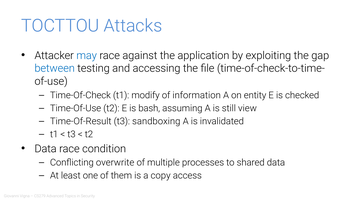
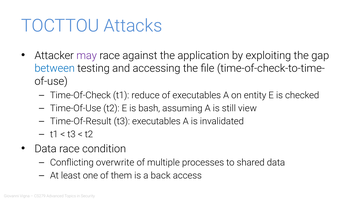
may colour: blue -> purple
modify: modify -> reduce
of information: information -> executables
t3 sandboxing: sandboxing -> executables
copy: copy -> back
